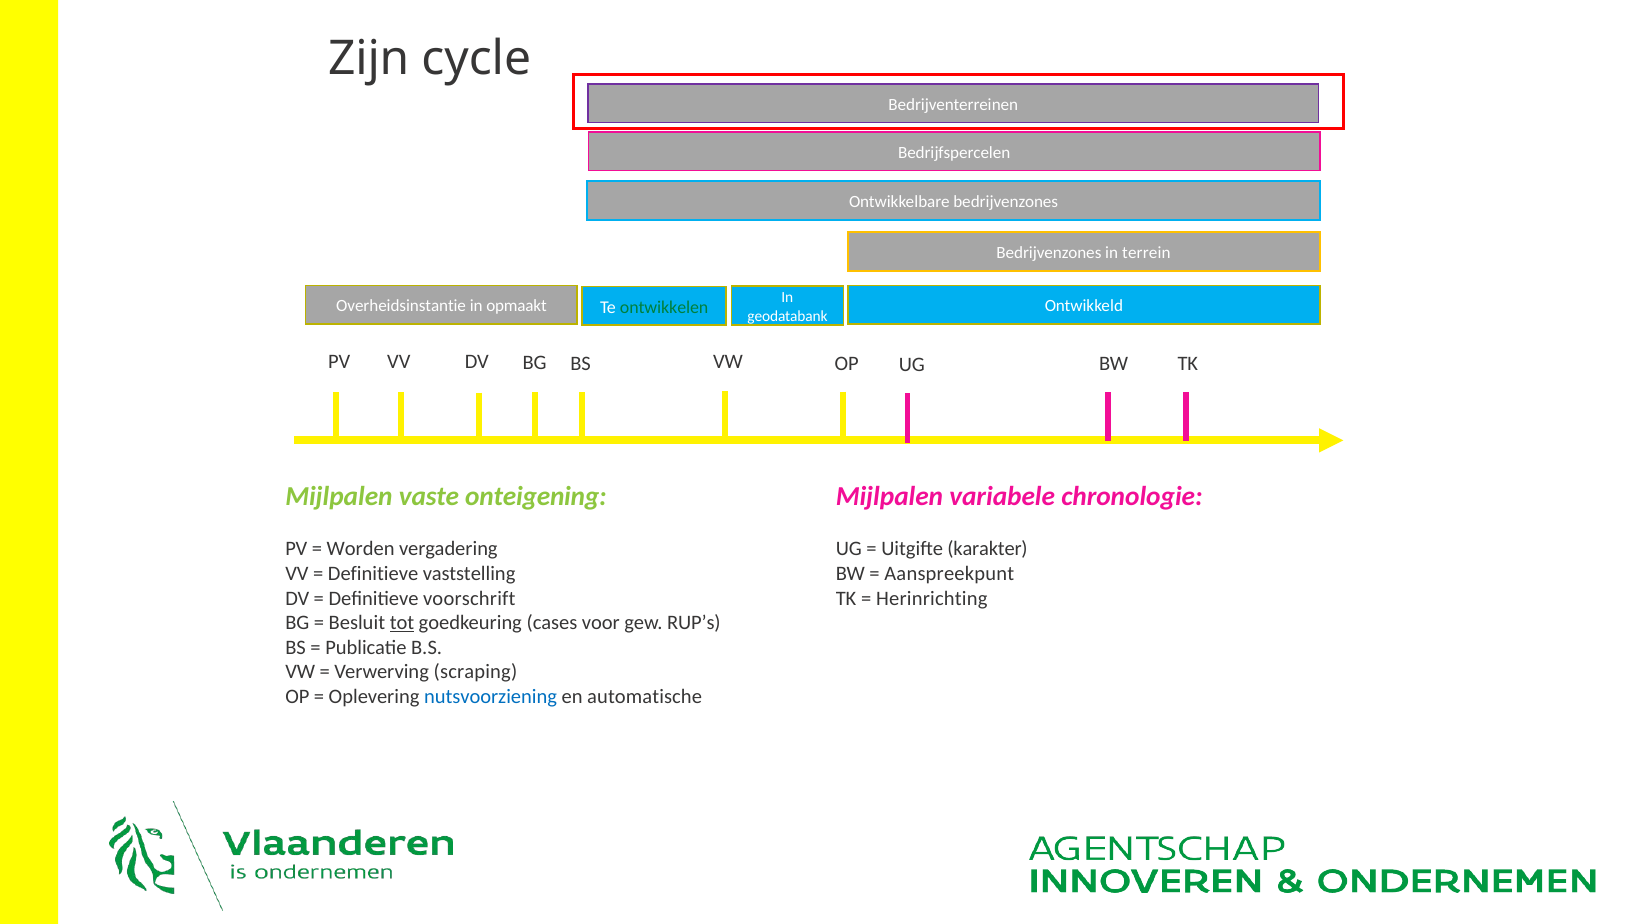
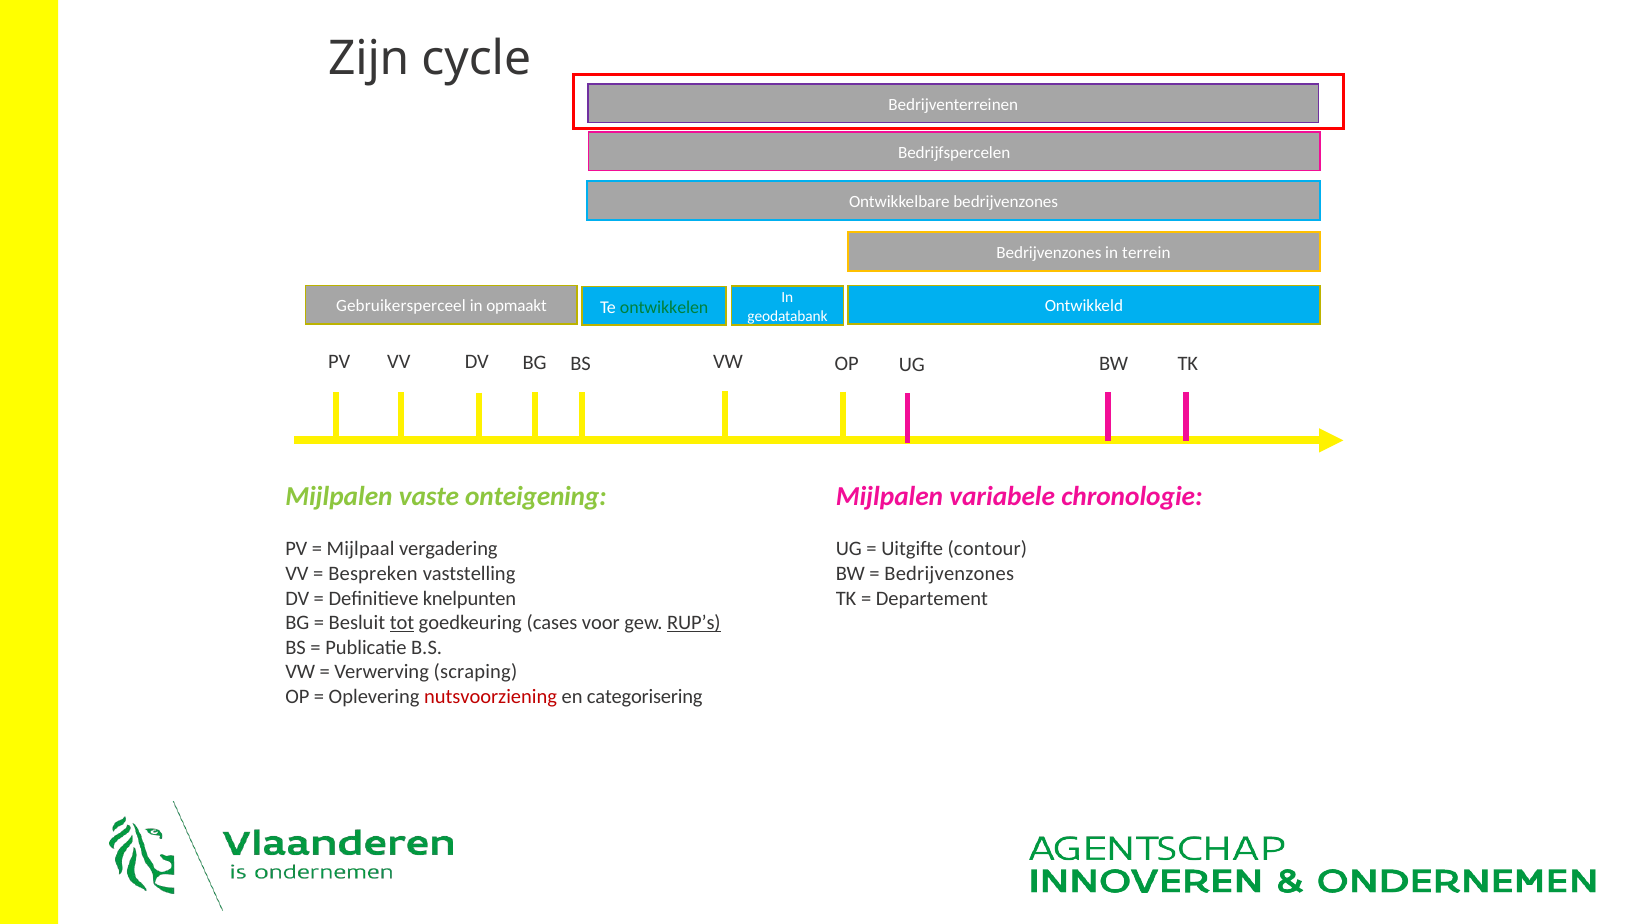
Overheidsinstantie: Overheidsinstantie -> Gebruikersperceel
Worden: Worden -> Mijlpaal
karakter: karakter -> contour
Definitieve at (373, 574): Definitieve -> Bespreken
Aanspreekpunt at (949, 574): Aanspreekpunt -> Bedrijvenzones
voorschrift: voorschrift -> knelpunten
Herinrichting: Herinrichting -> Departement
RUP’s underline: none -> present
nutsvoorziening colour: blue -> red
automatische: automatische -> categorisering
